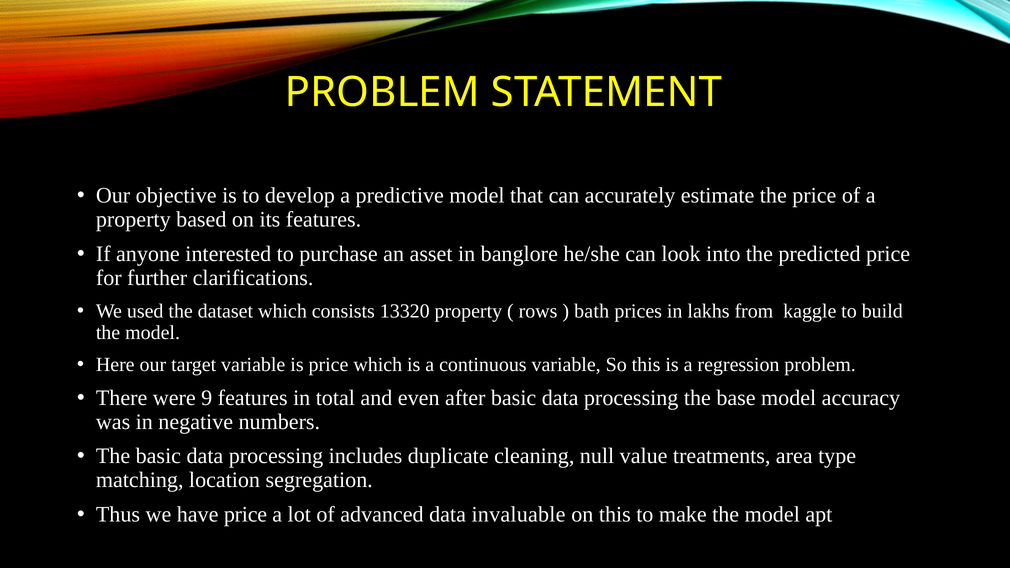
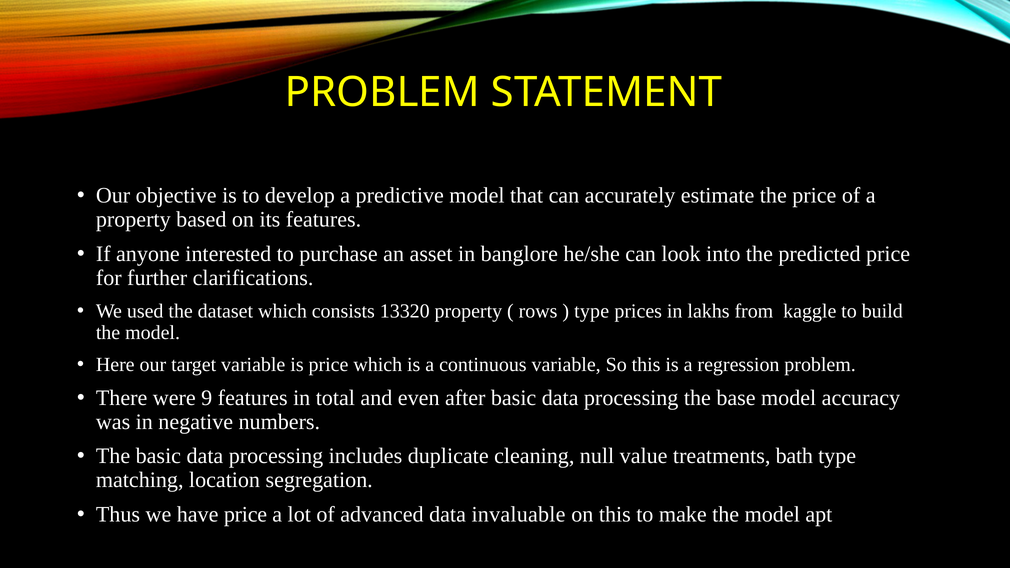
bath at (592, 311): bath -> type
area: area -> bath
